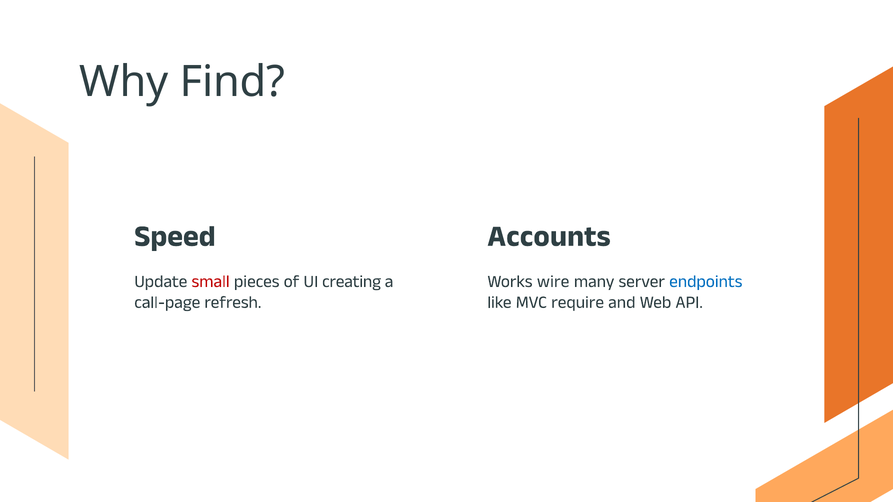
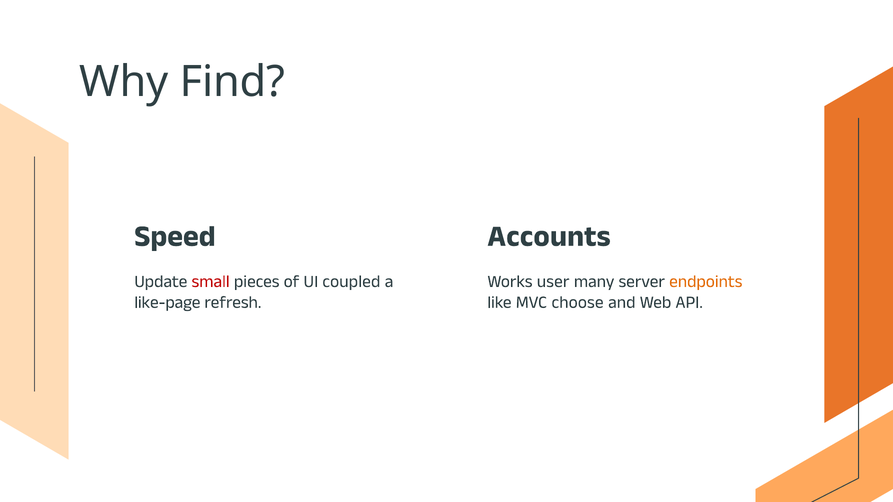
creating: creating -> coupled
wire: wire -> user
endpoints colour: blue -> orange
call-page: call-page -> like-page
require: require -> choose
